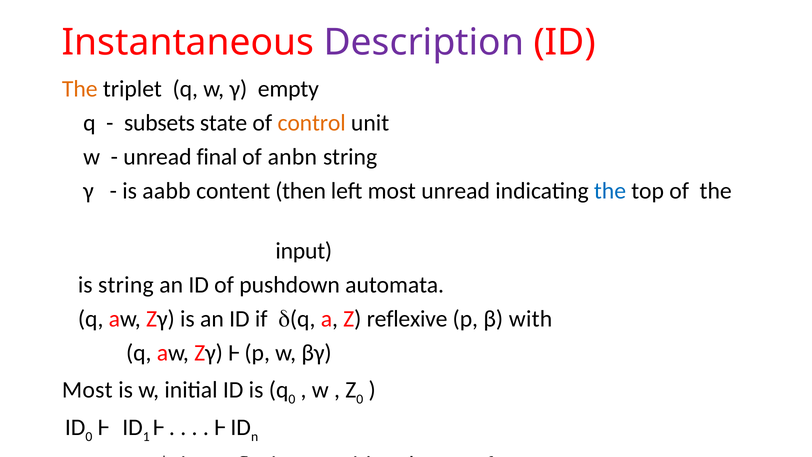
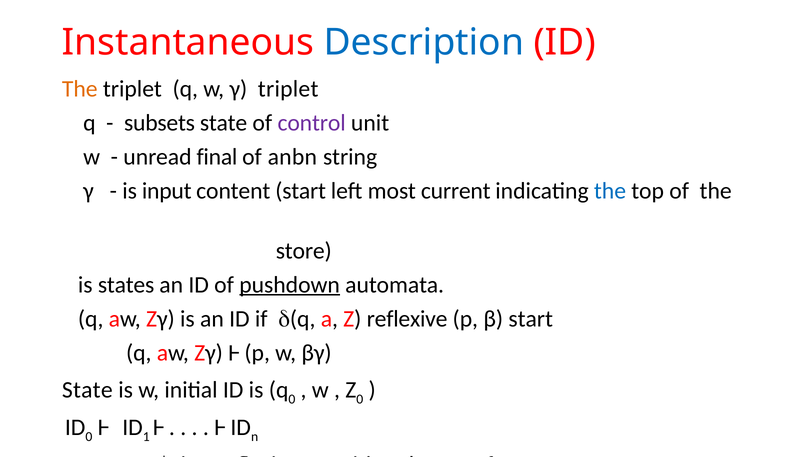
Description colour: purple -> blue
γ empty: empty -> triplet
control colour: orange -> purple
aabb: aabb -> input
content then: then -> start
most unread: unread -> current
input: input -> store
is string: string -> states
pushdown underline: none -> present
β with: with -> start
Most at (87, 390): Most -> State
